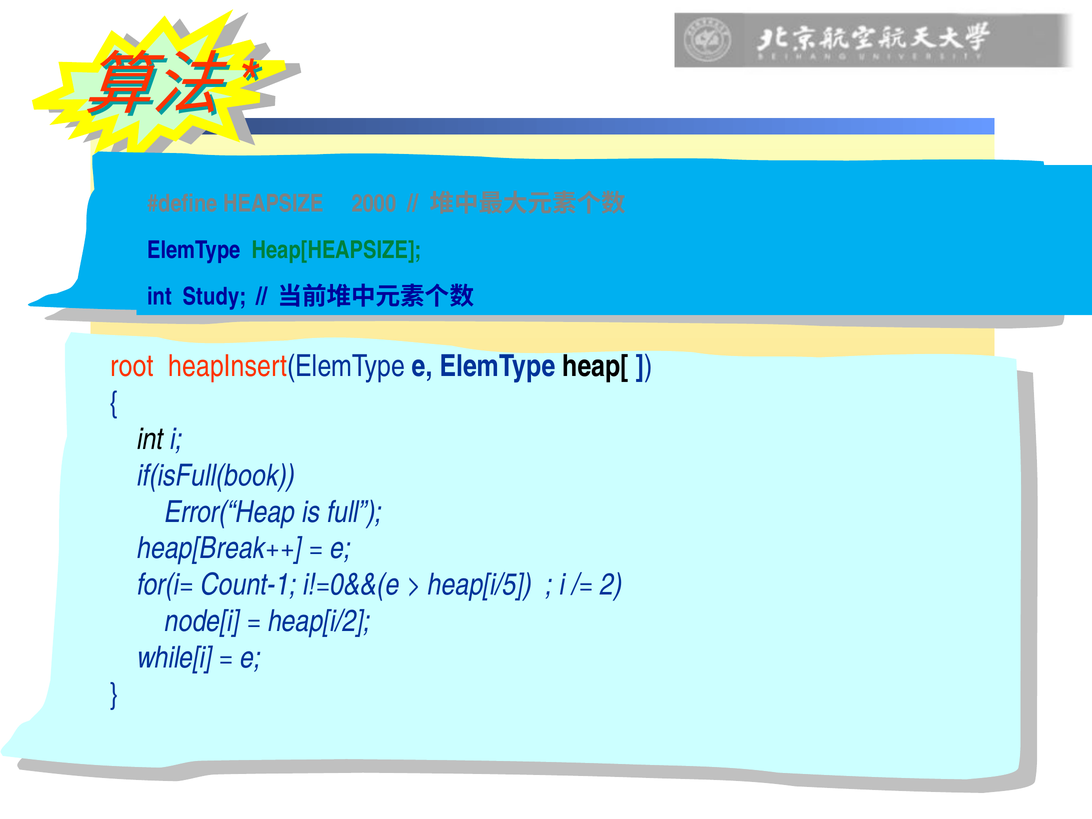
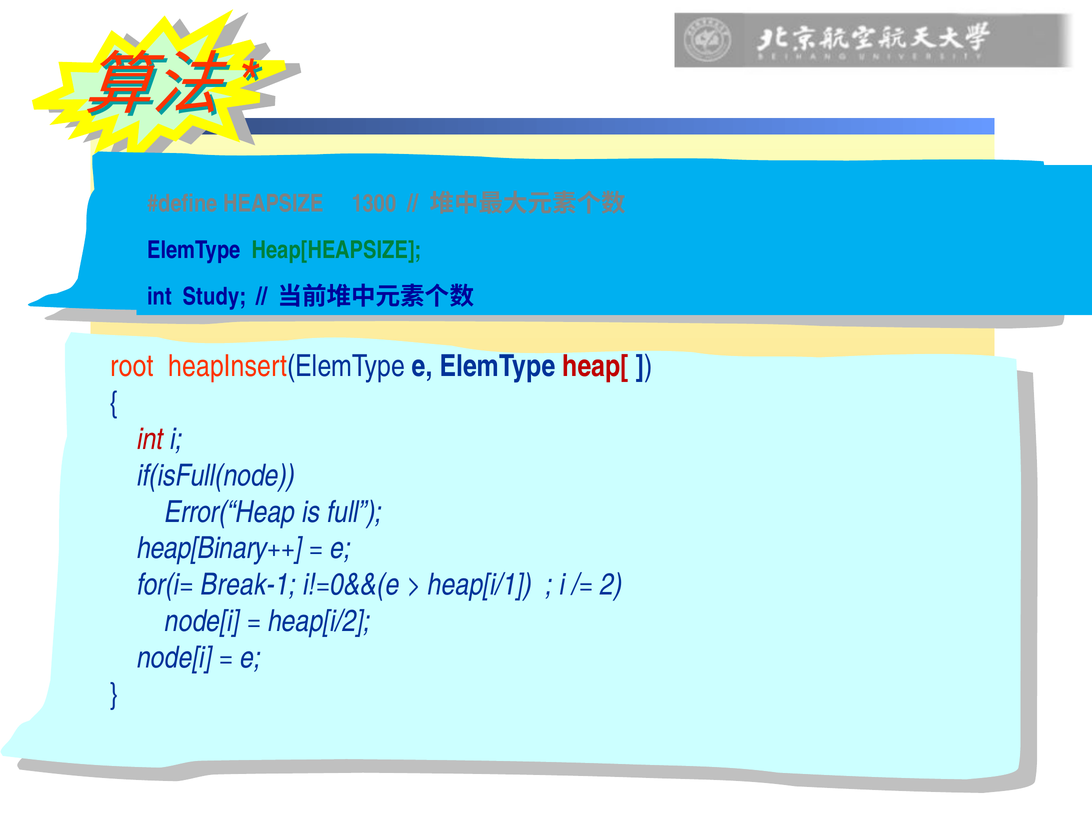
2000: 2000 -> 1300
heap[ colour: black -> red
int at (150, 439) colour: black -> red
if(isFull(book: if(isFull(book -> if(isFull(node
heap[Break++: heap[Break++ -> heap[Binary++
Count-1: Count-1 -> Break-1
heap[i/5: heap[i/5 -> heap[i/1
while[i at (175, 658): while[i -> node[i
